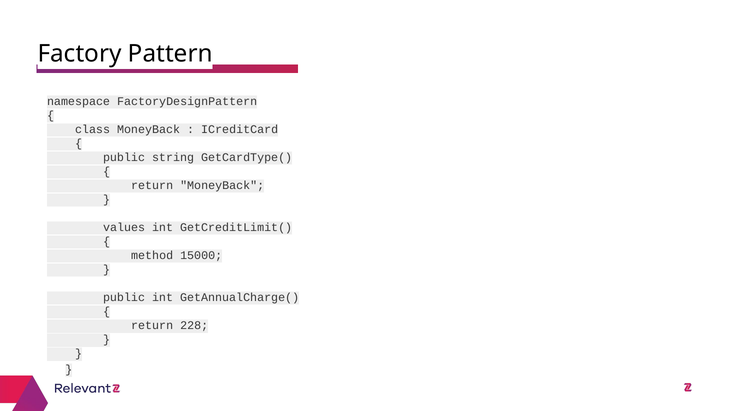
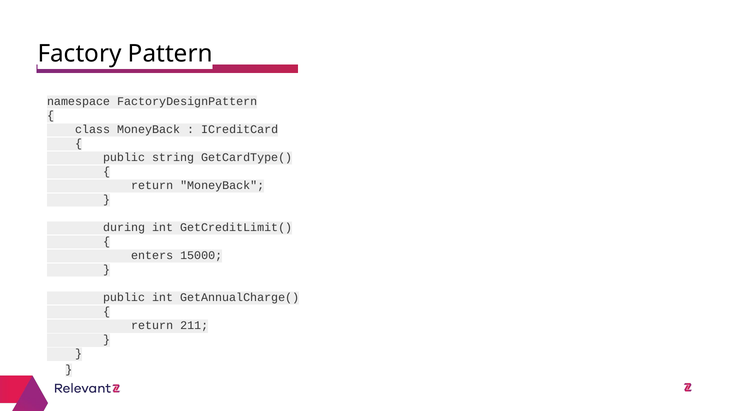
values: values -> during
method: method -> enters
228: 228 -> 211
